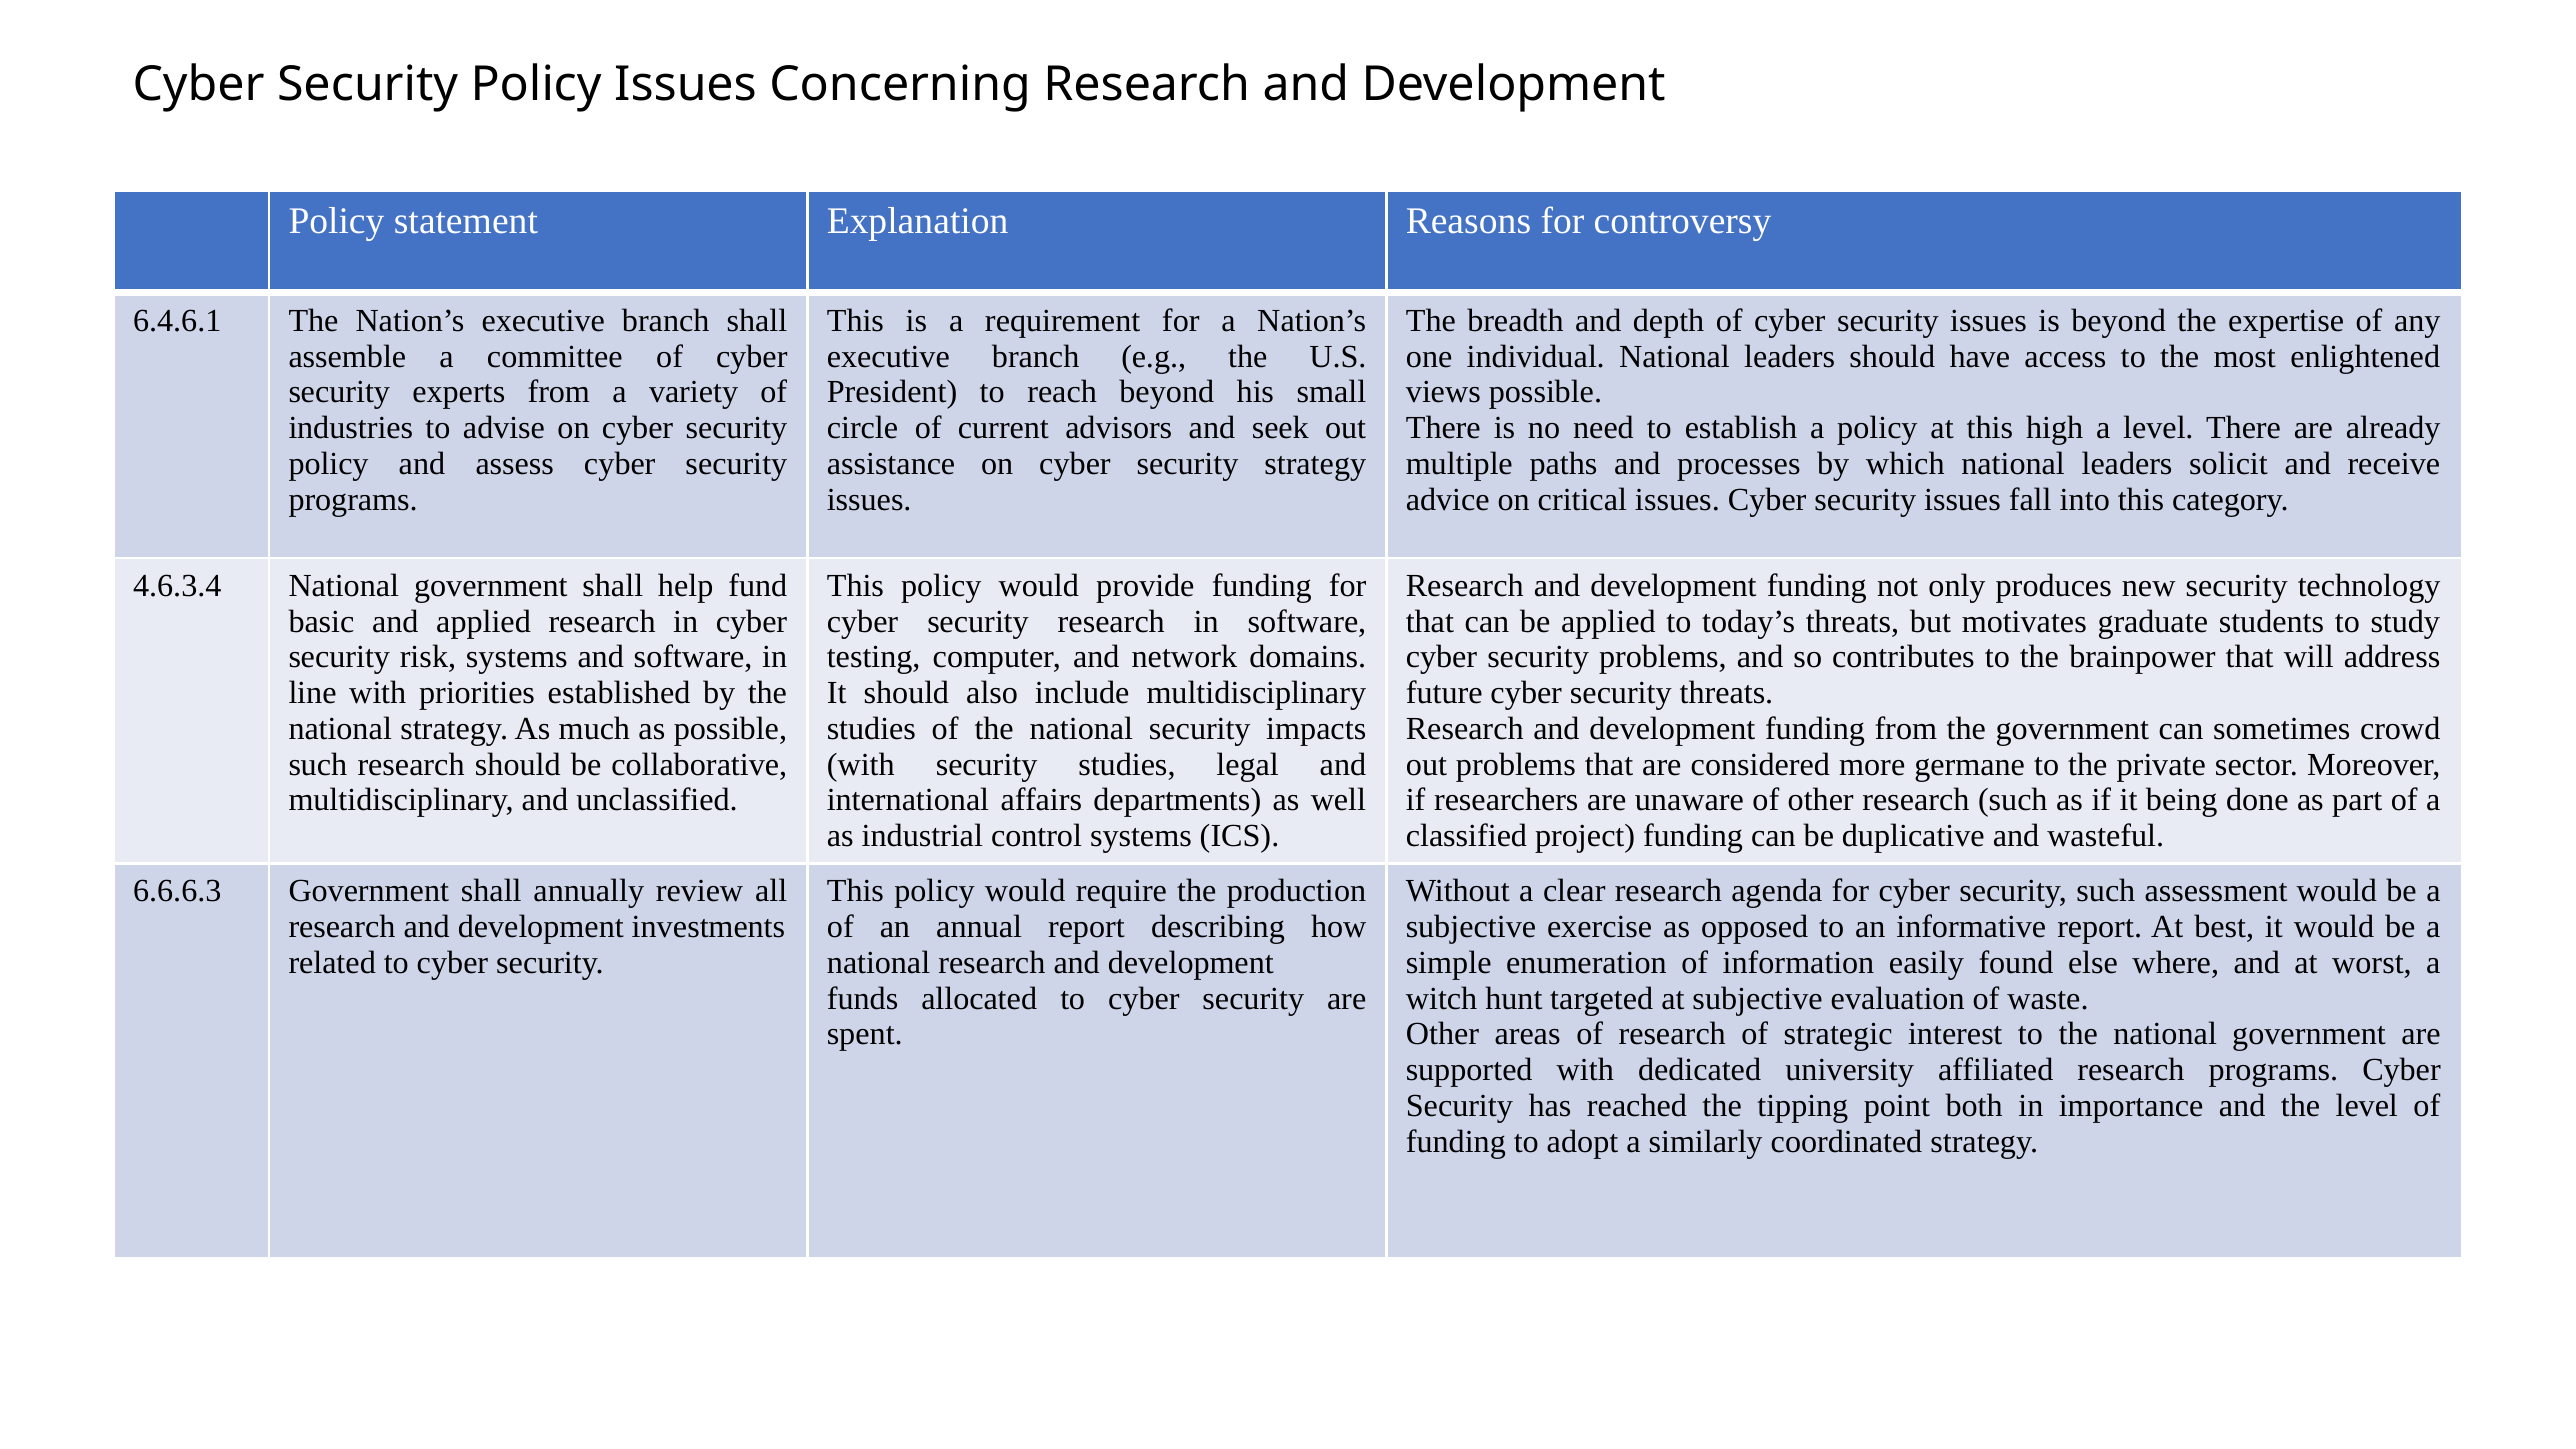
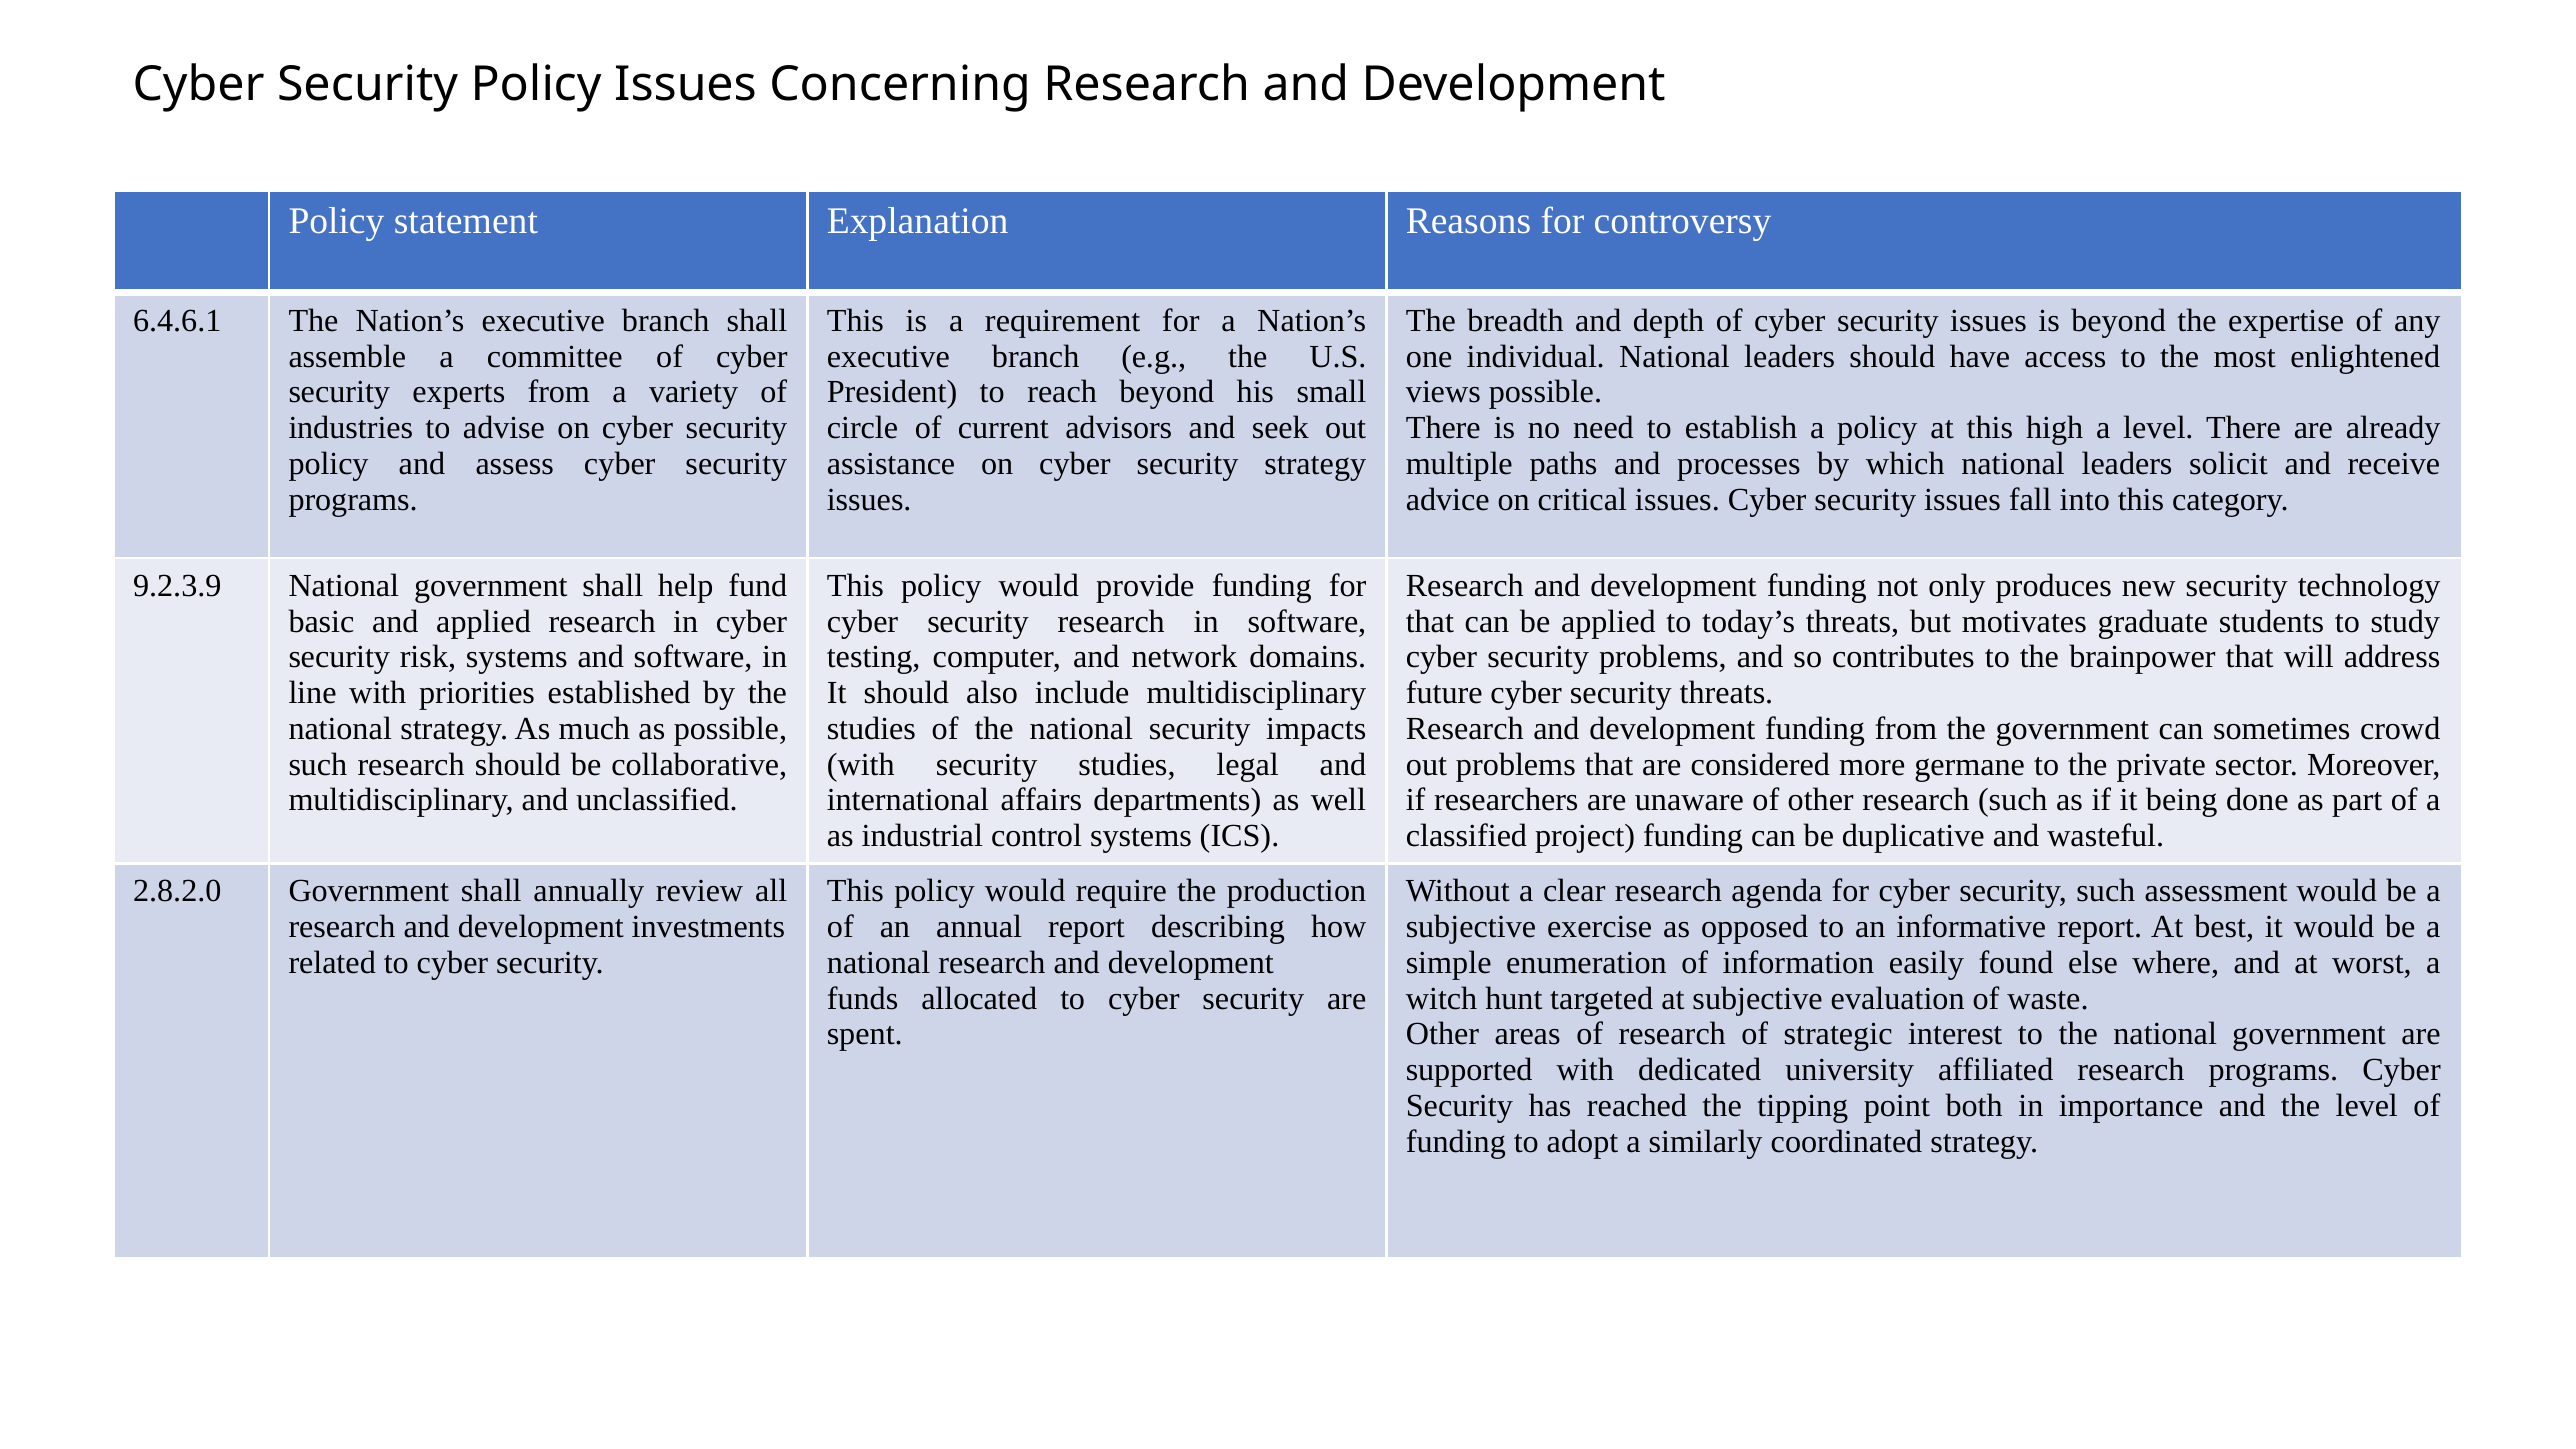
4.6.3.4: 4.6.3.4 -> 9.2.3.9
6.6.6.3: 6.6.6.3 -> 2.8.2.0
